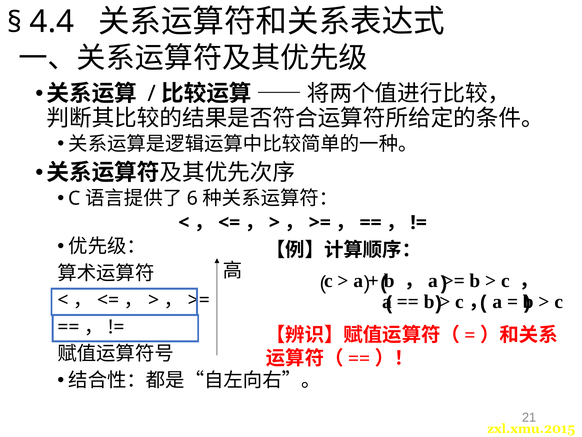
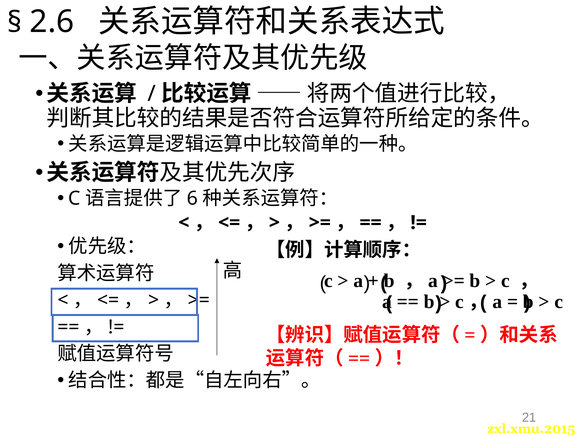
4.4: 4.4 -> 2.6
